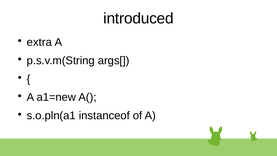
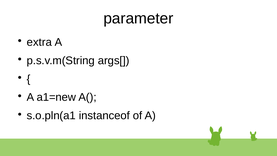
introduced: introduced -> parameter
